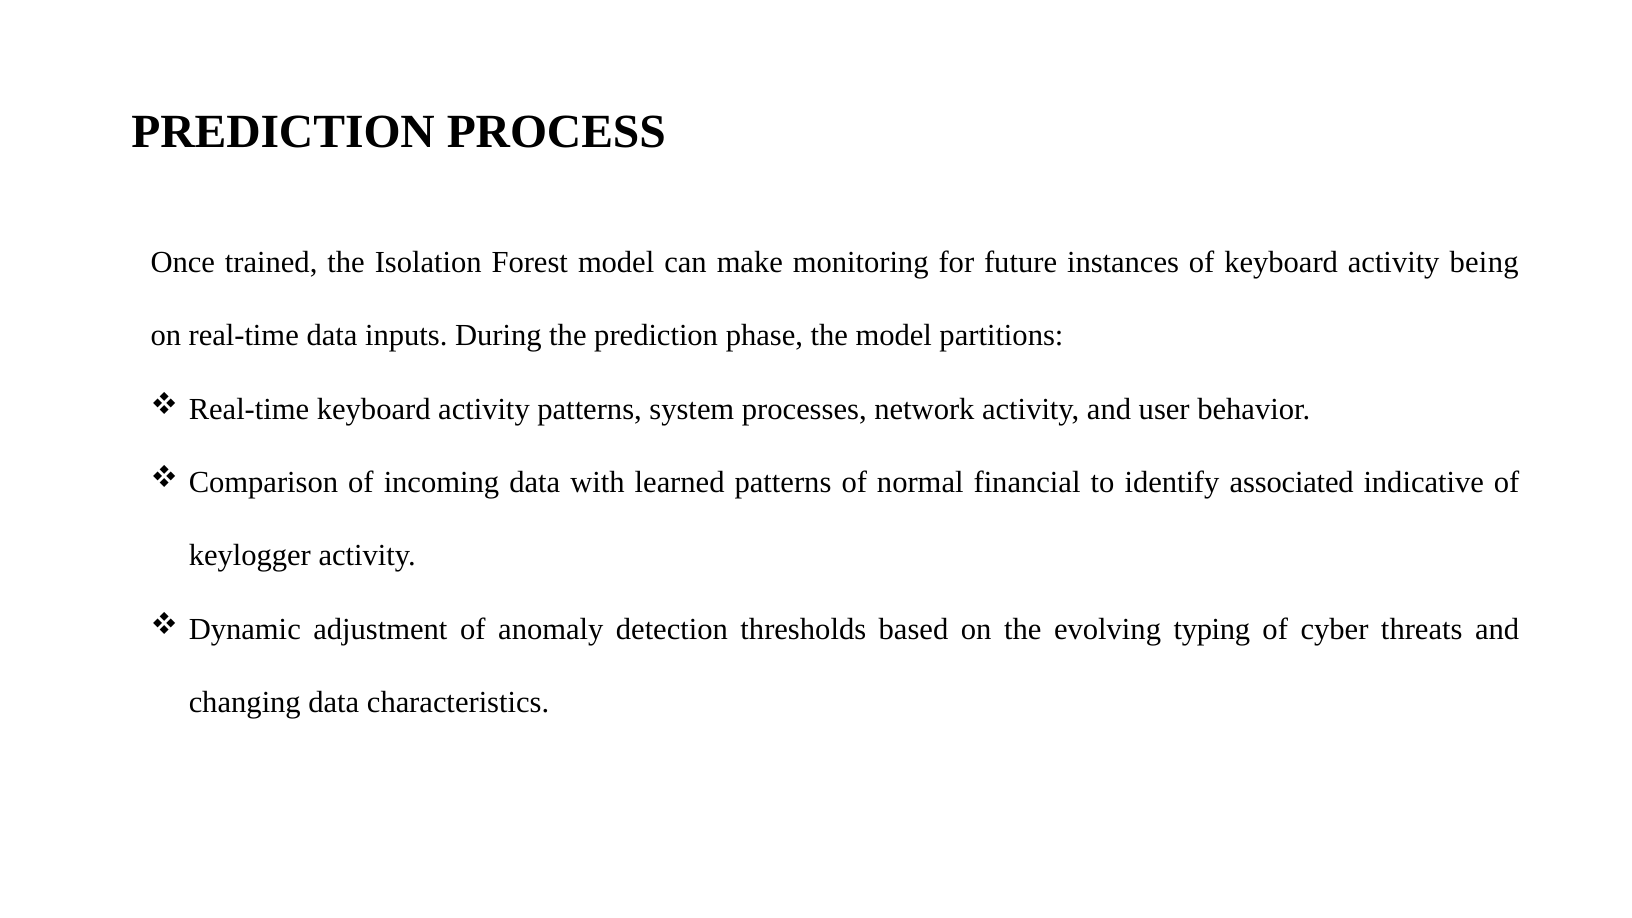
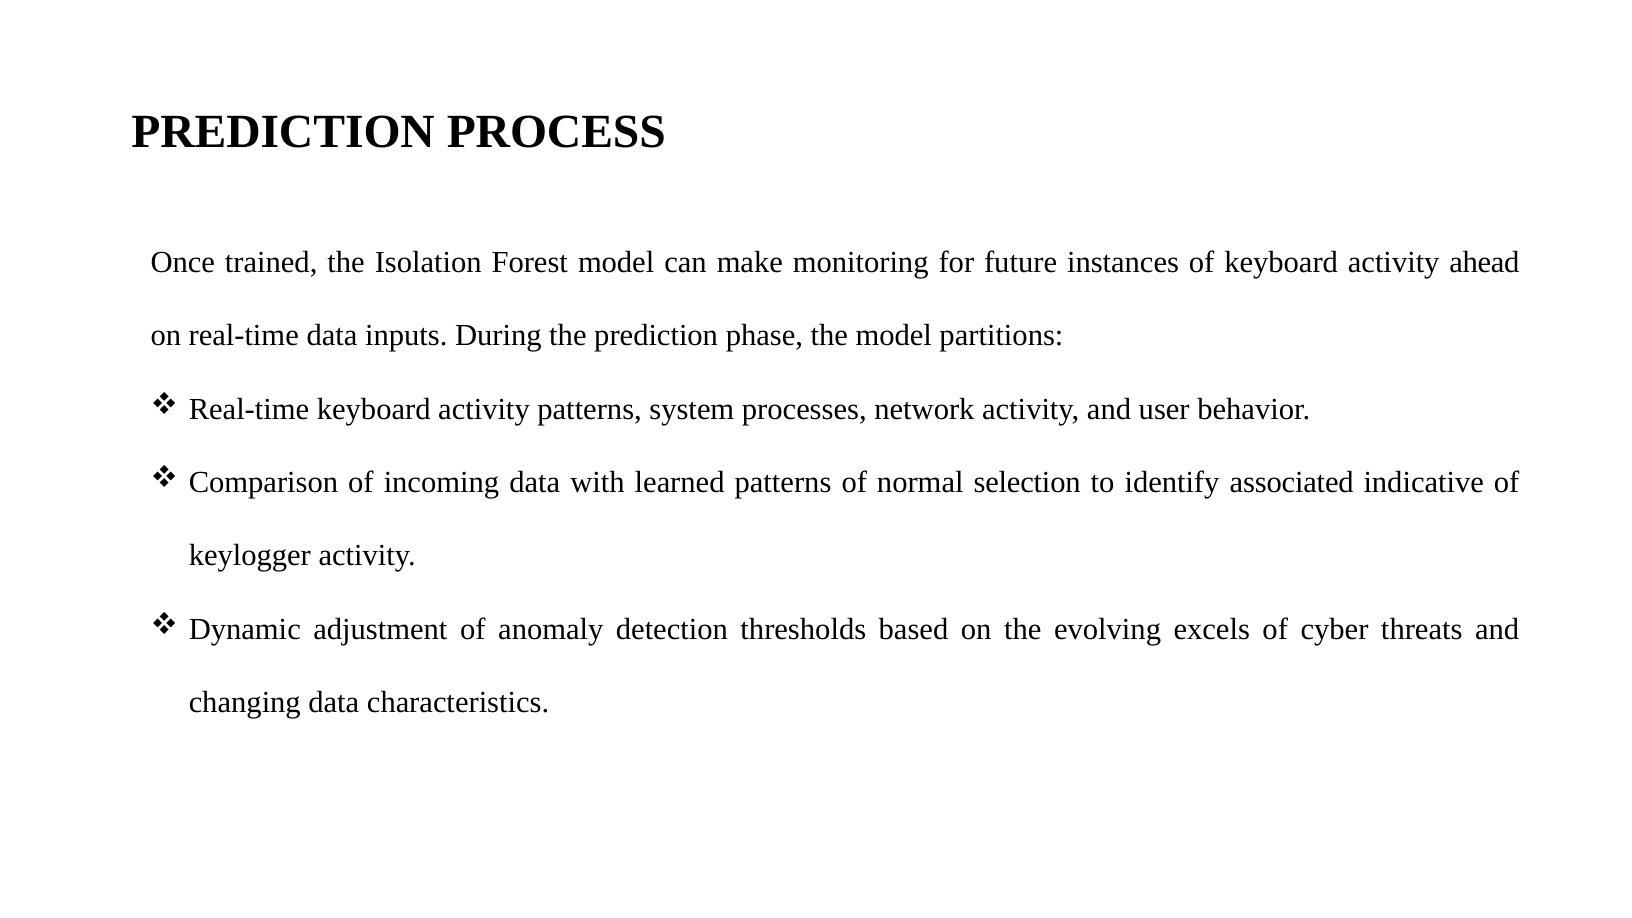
being: being -> ahead
financial: financial -> selection
typing: typing -> excels
